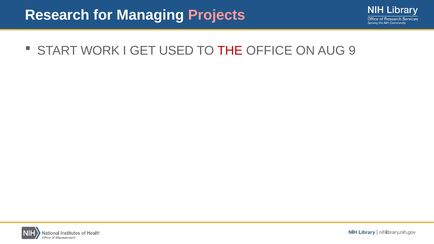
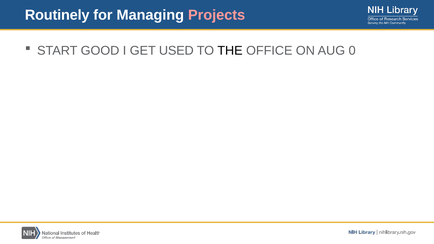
Research: Research -> Routinely
WORK: WORK -> GOOD
THE colour: red -> black
9: 9 -> 0
